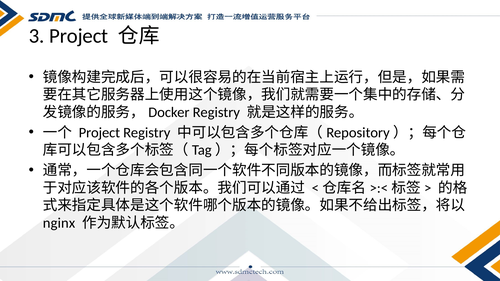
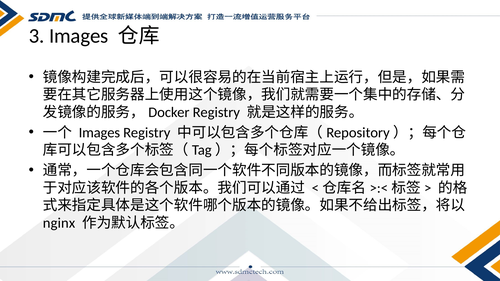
3 Project: Project -> Images
Project at (99, 133): Project -> Images
